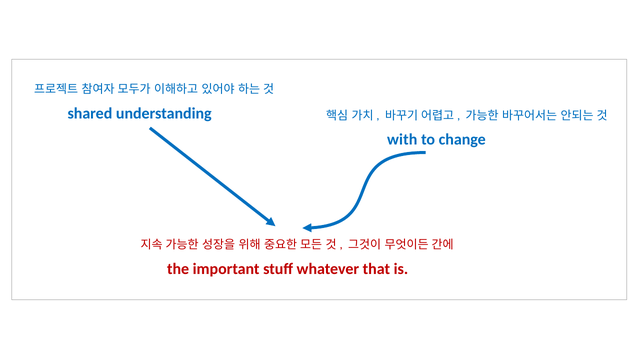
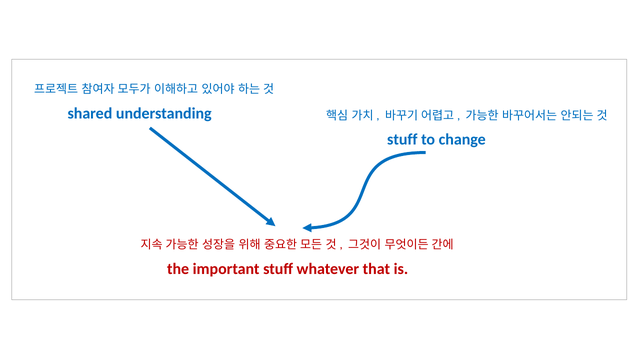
with at (402, 139): with -> stuff
